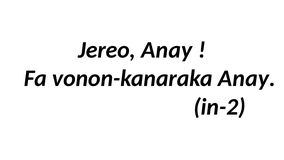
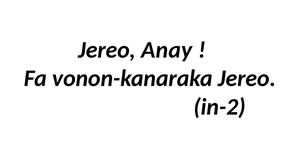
vonon-kanaraka Anay: Anay -> Jereo
